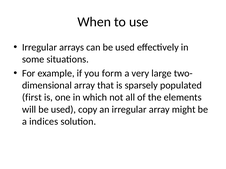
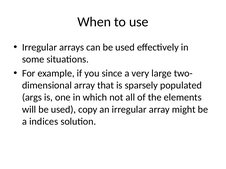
form: form -> since
first: first -> args
